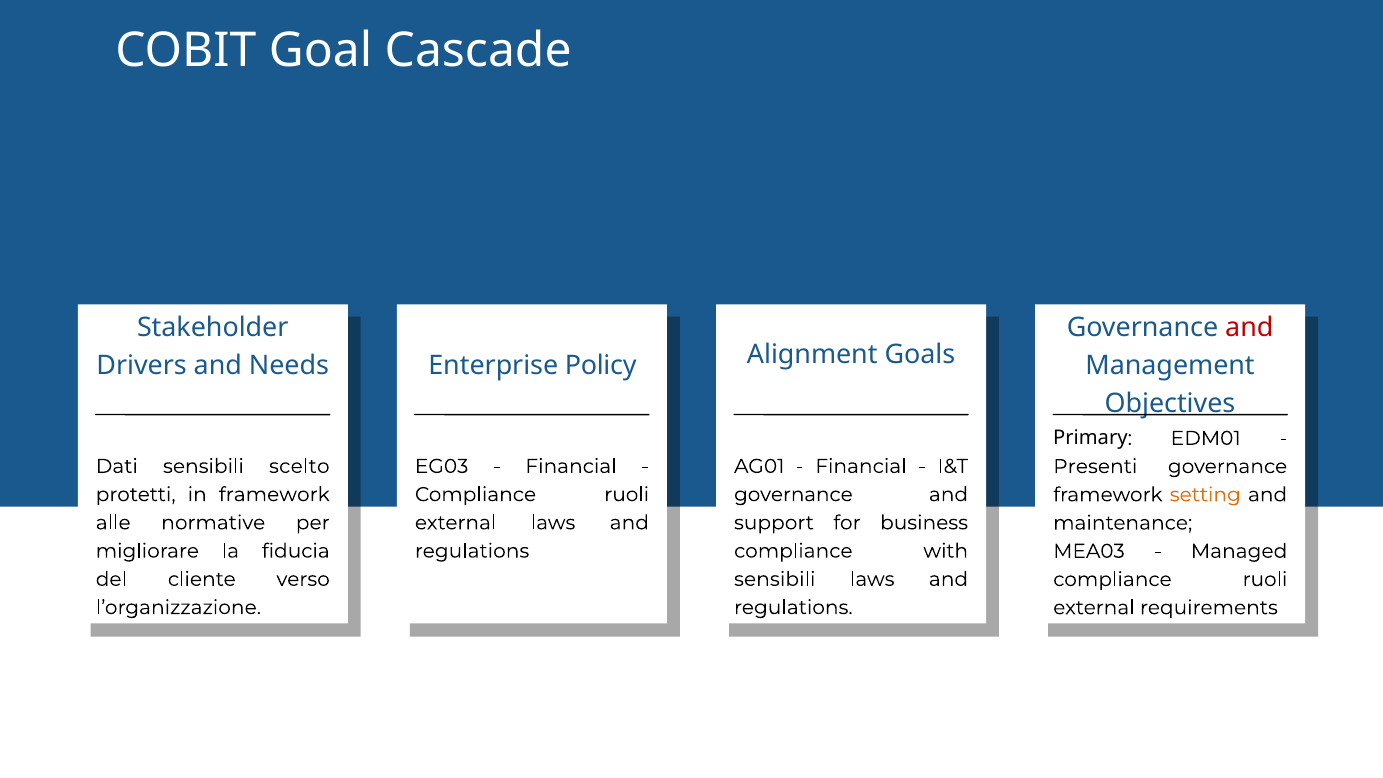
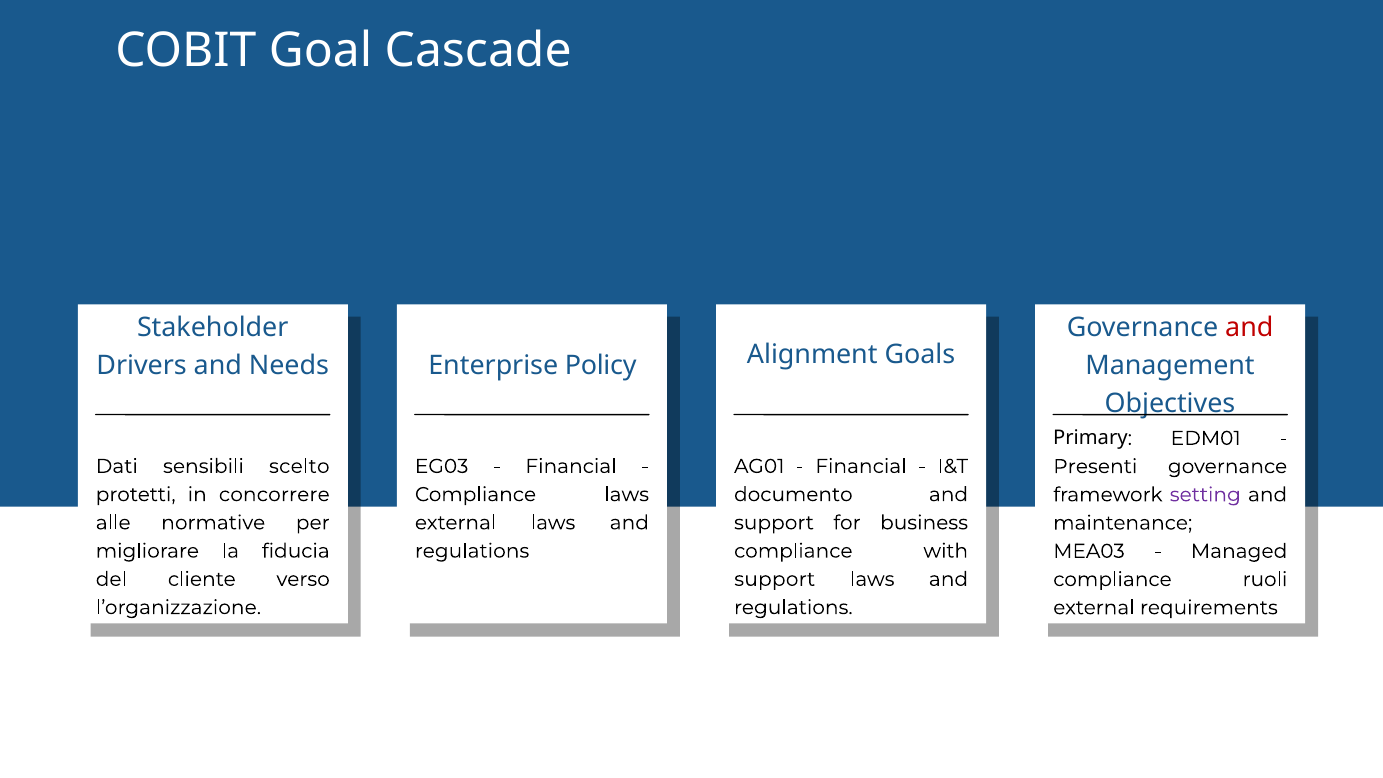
in framework: framework -> concorrere
ruoli at (627, 494): ruoli -> laws
governance at (793, 494): governance -> documento
setting colour: orange -> purple
sensibili at (775, 579): sensibili -> support
